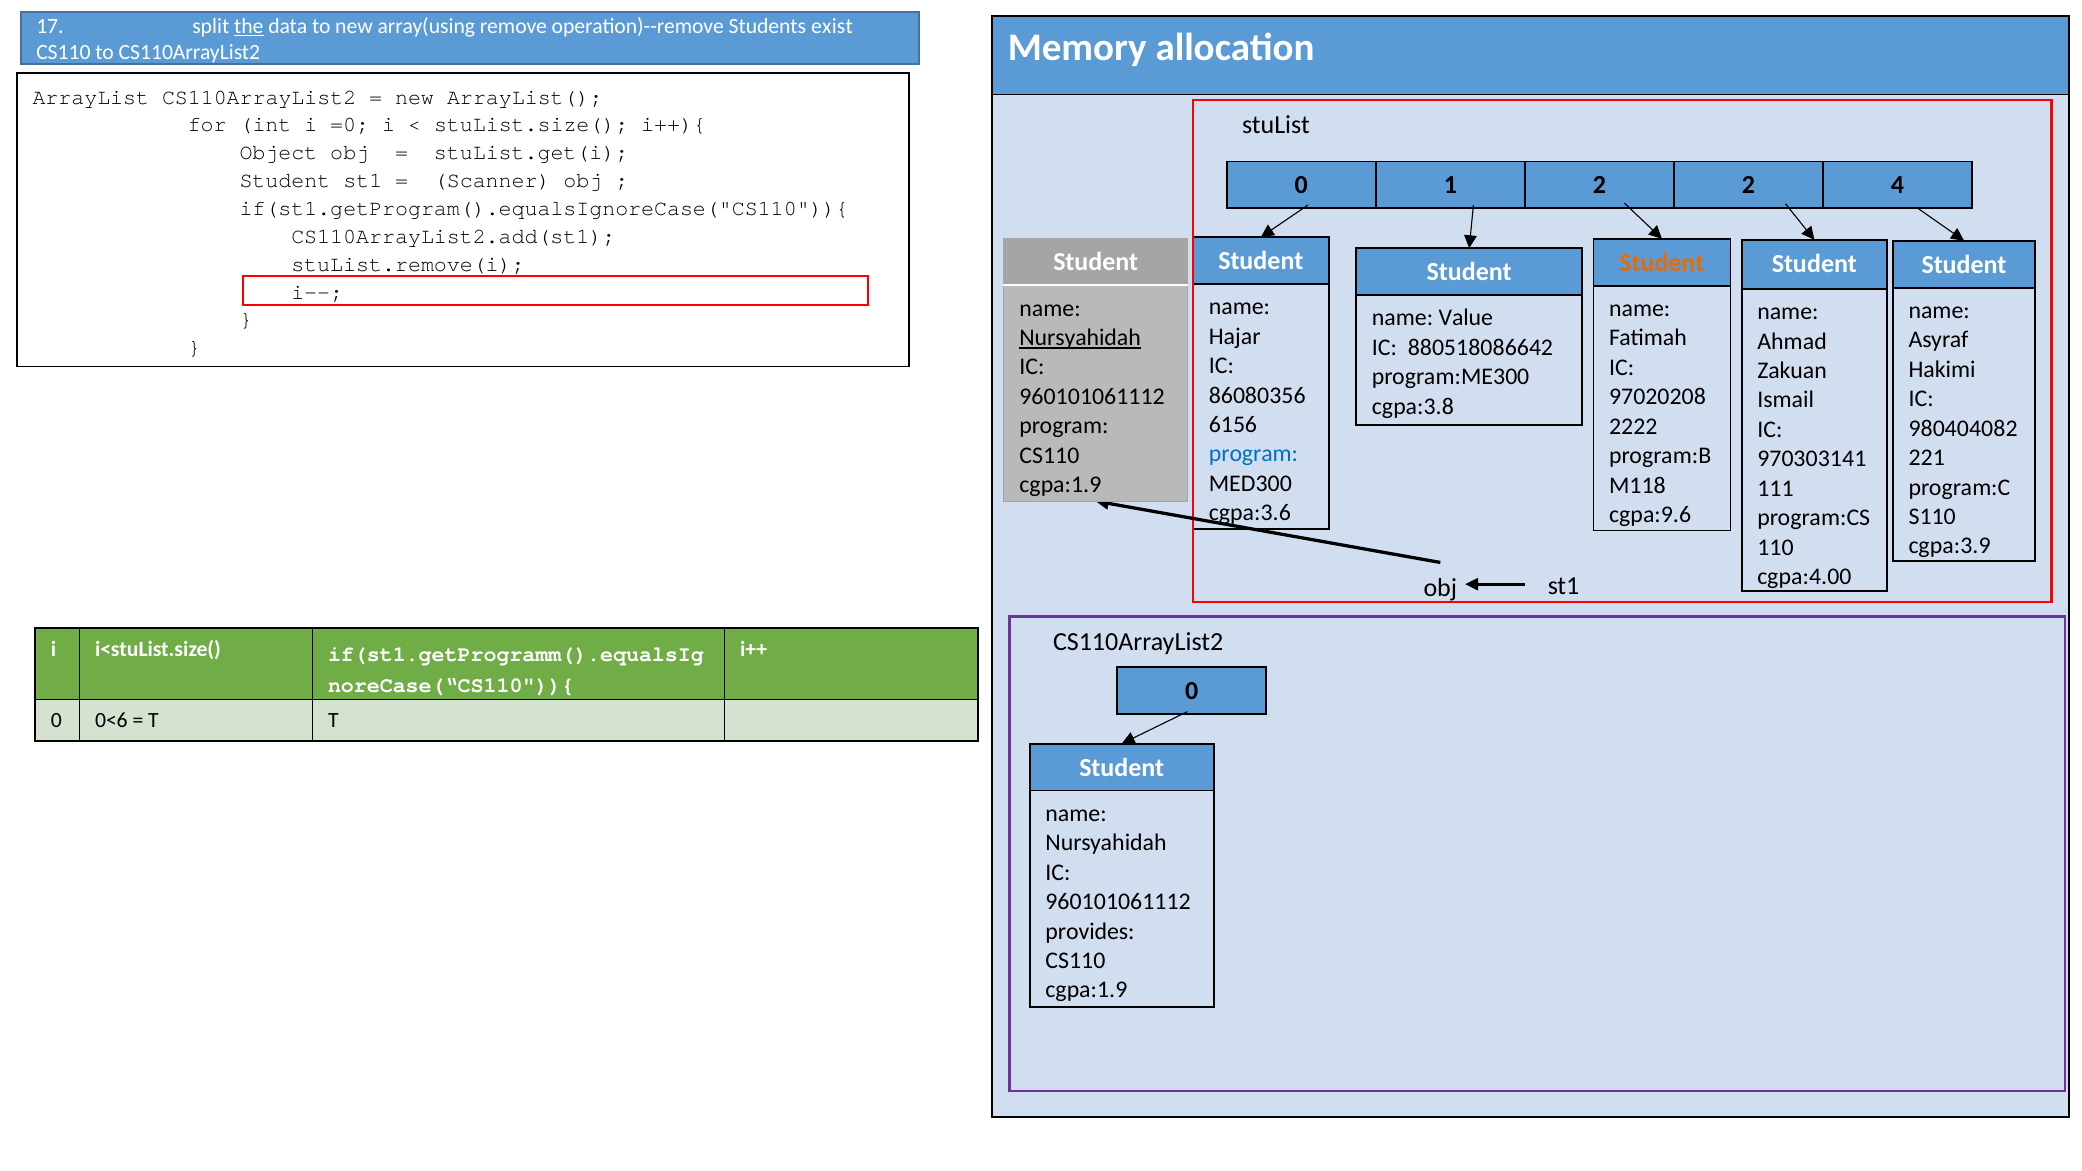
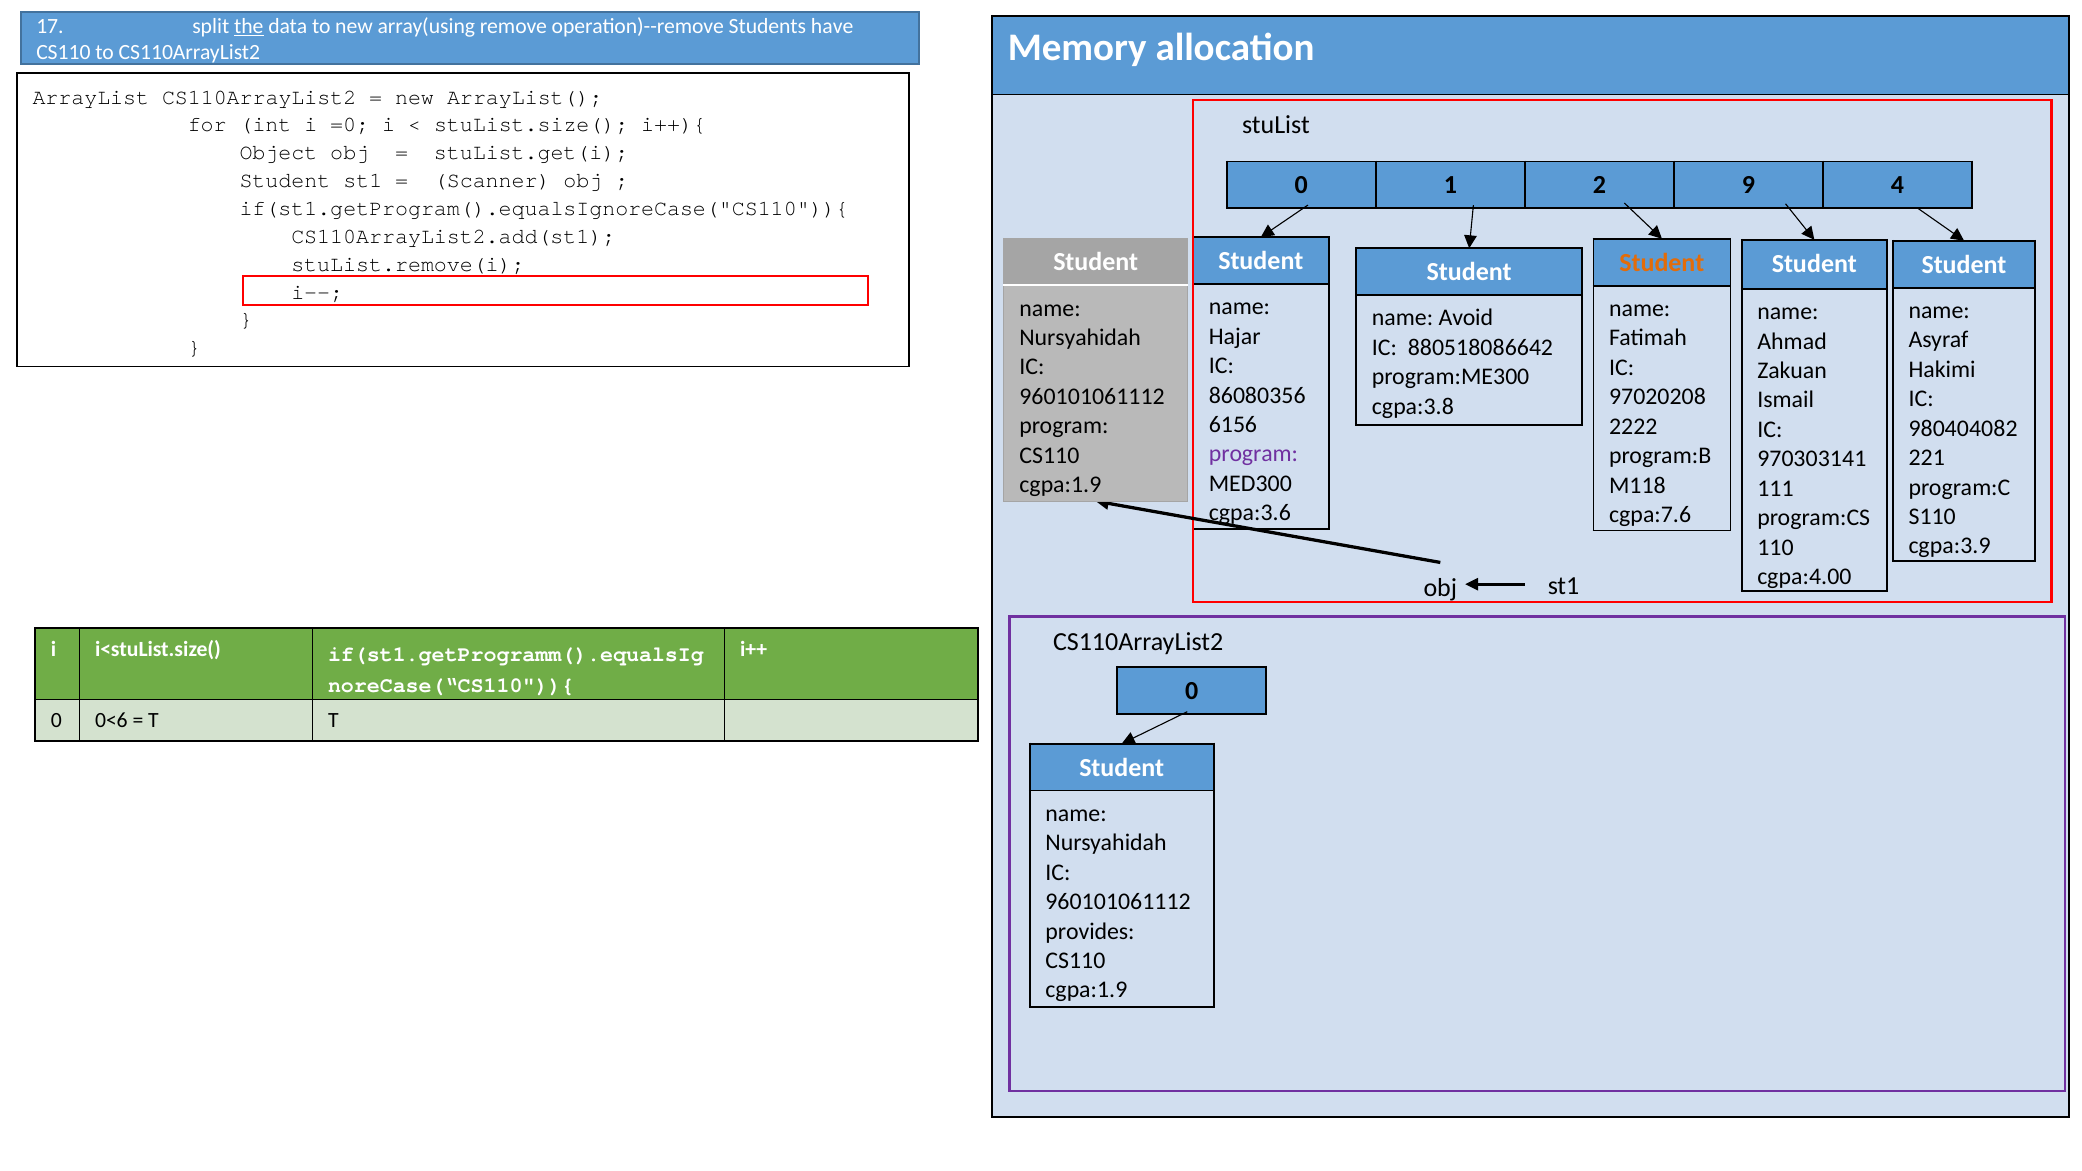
exist: exist -> have
2 2: 2 -> 9
Value: Value -> Avoid
Nursyahidah at (1080, 338) underline: present -> none
program at (1253, 454) colour: blue -> purple
cgpa:9.6: cgpa:9.6 -> cgpa:7.6
